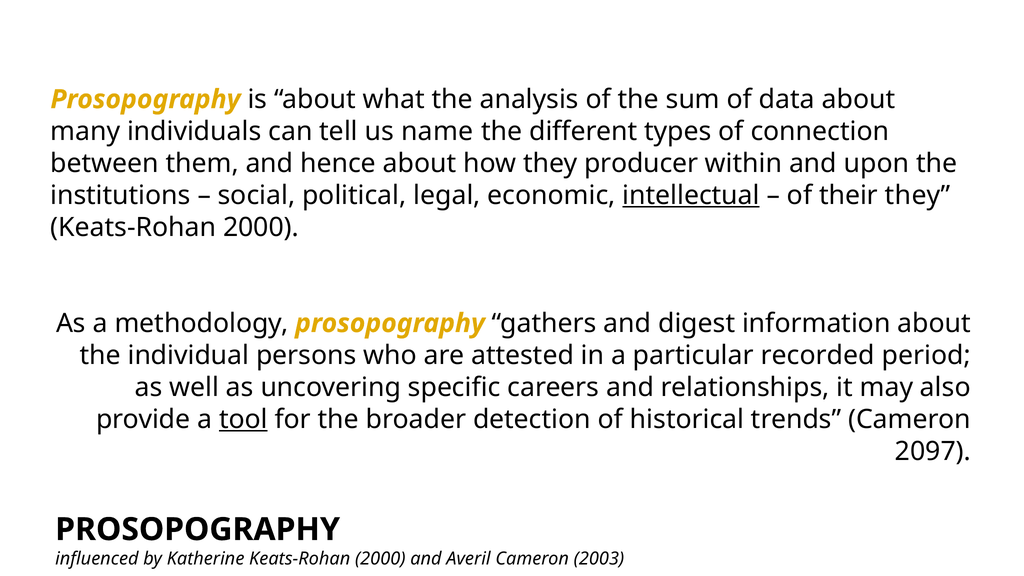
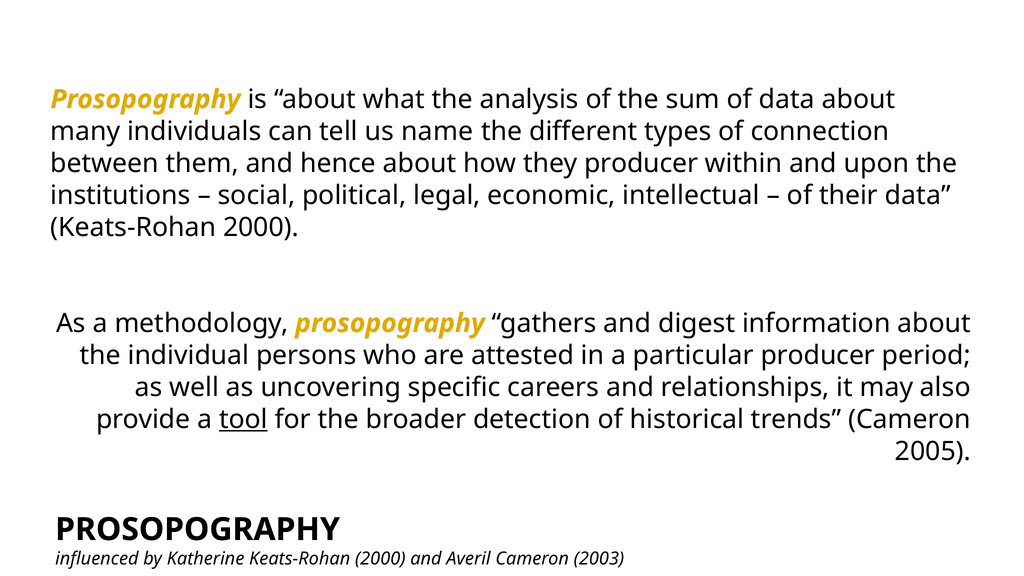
intellectual underline: present -> none
their they: they -> data
particular recorded: recorded -> producer
2097: 2097 -> 2005
